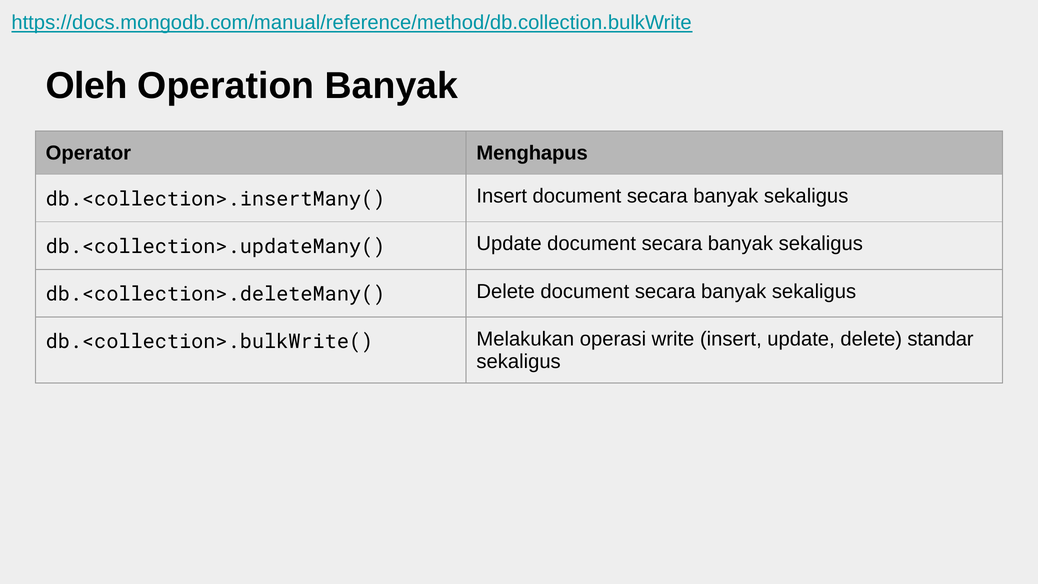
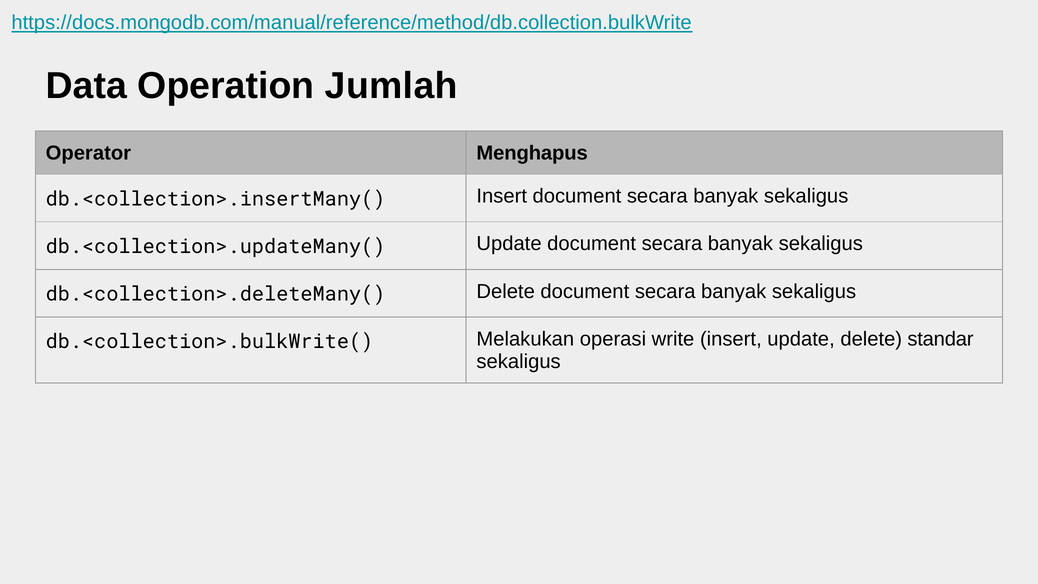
Oleh: Oleh -> Data
Operation Banyak: Banyak -> Jumlah
